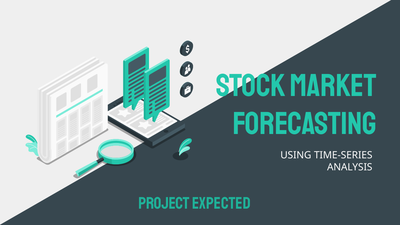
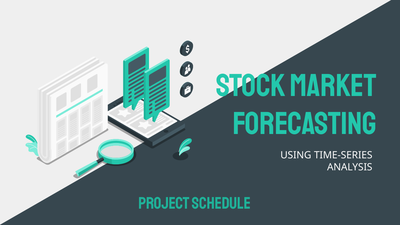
EXPECTED: EXPECTED -> SCHEDULE
